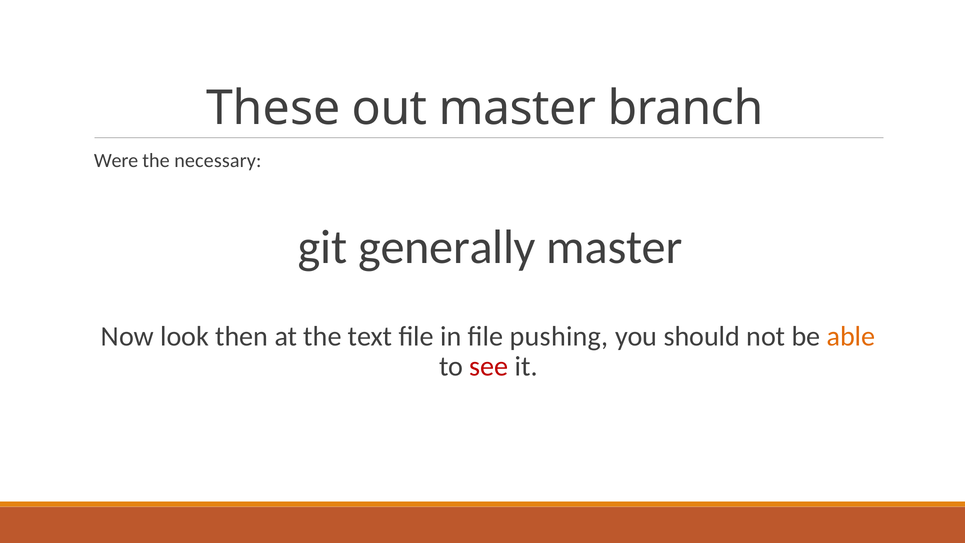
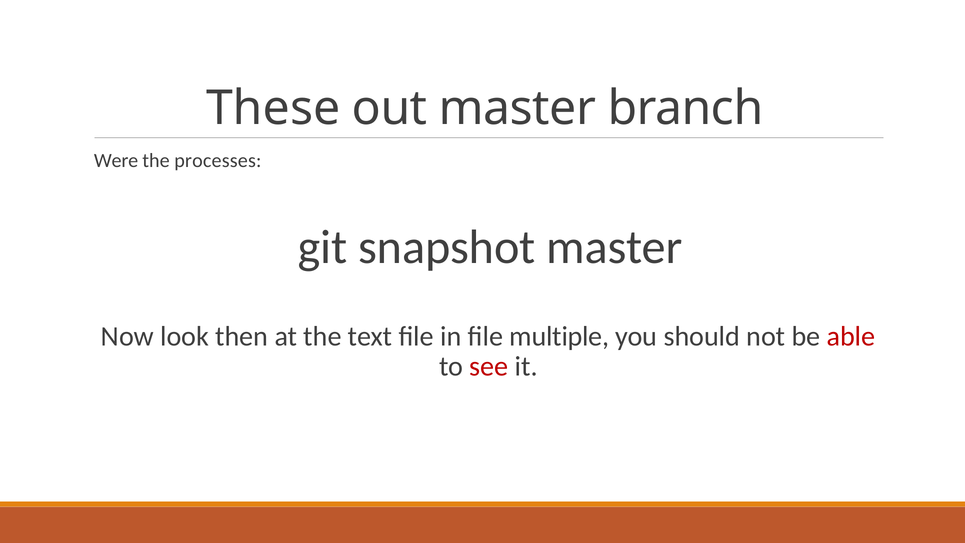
necessary: necessary -> processes
generally: generally -> snapshot
pushing: pushing -> multiple
able colour: orange -> red
